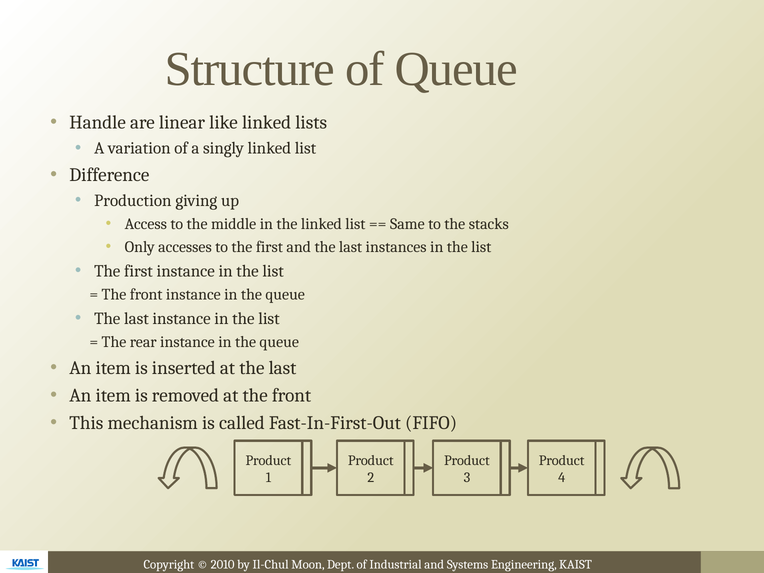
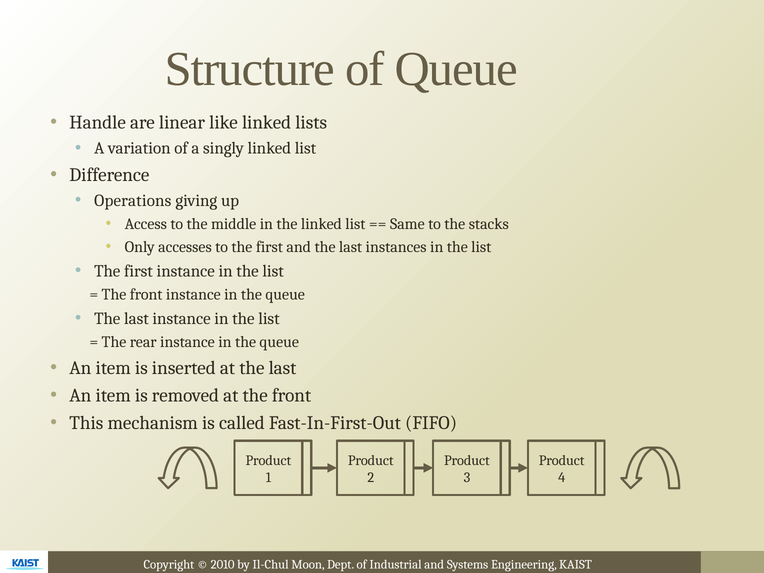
Production: Production -> Operations
